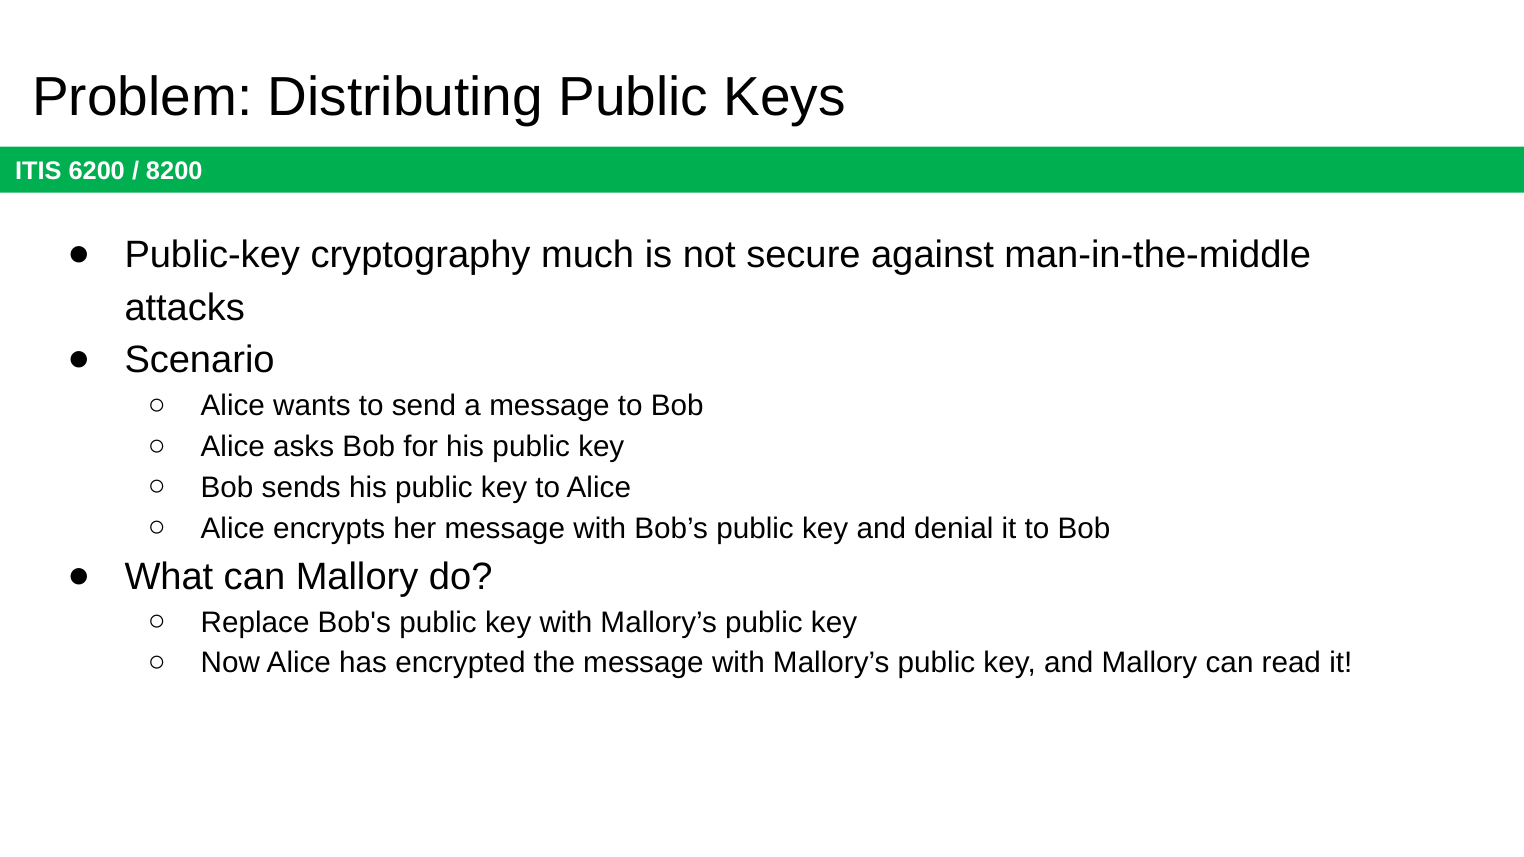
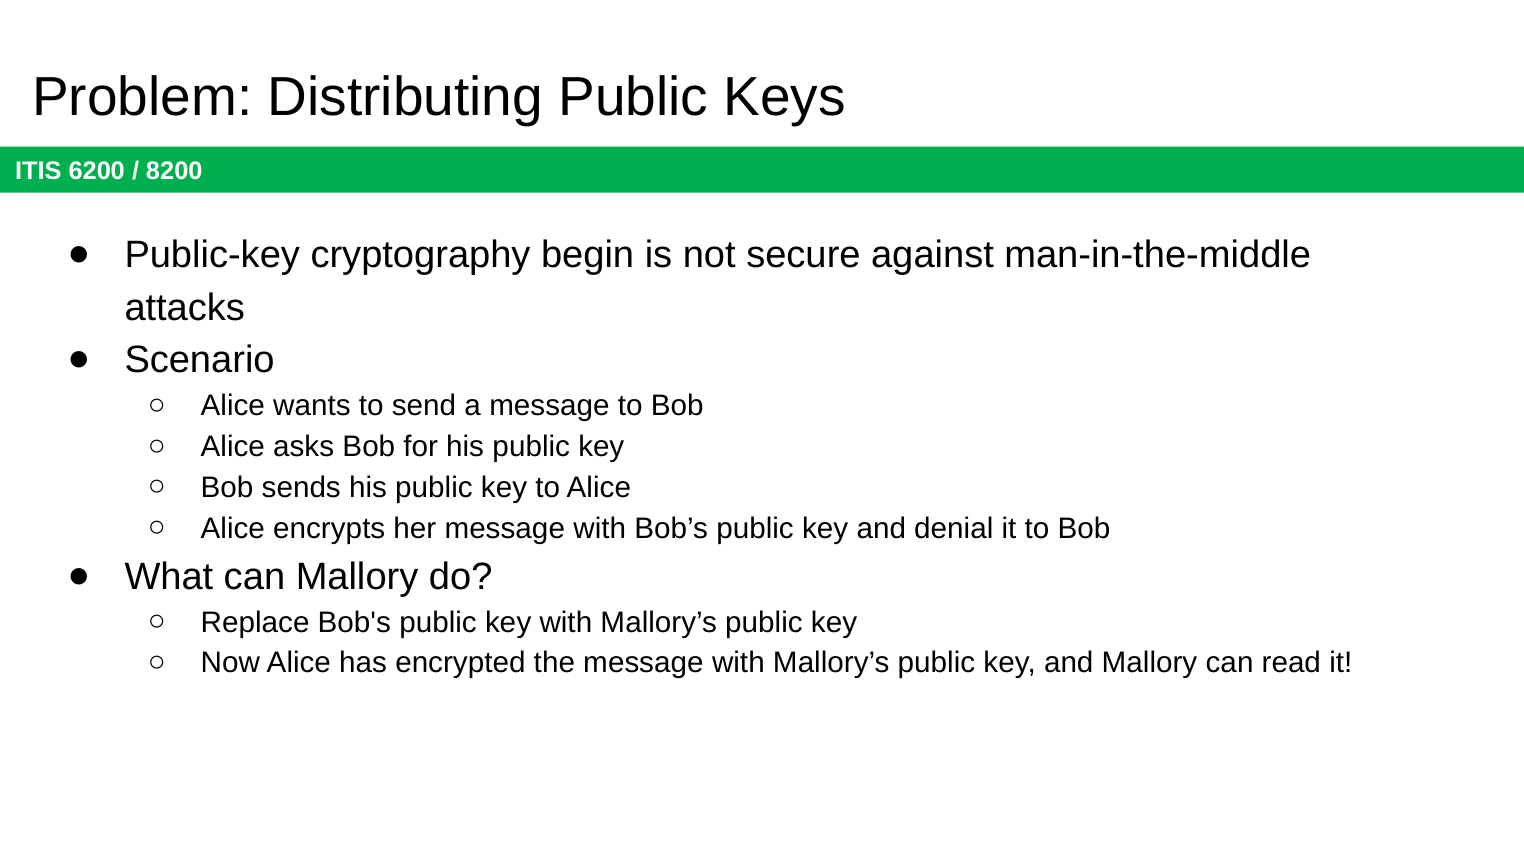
much: much -> begin
